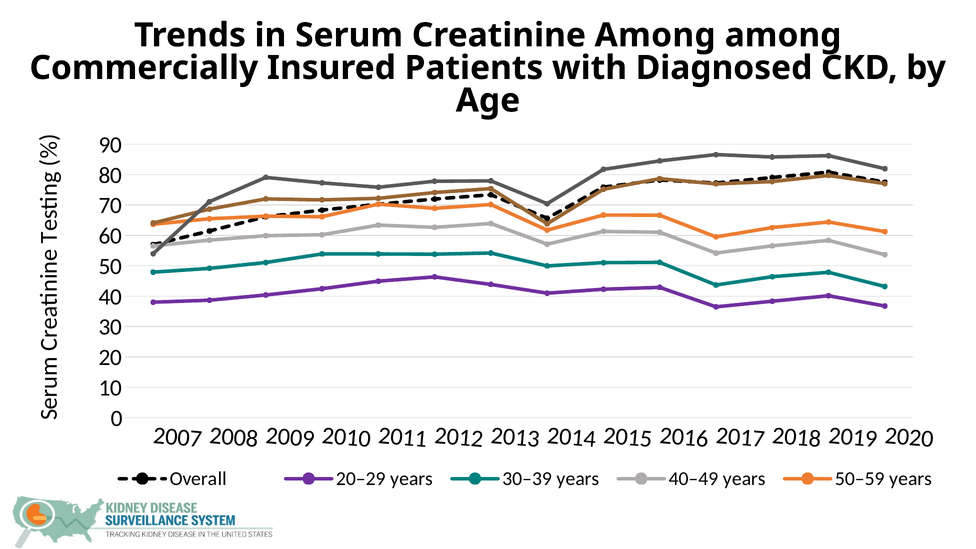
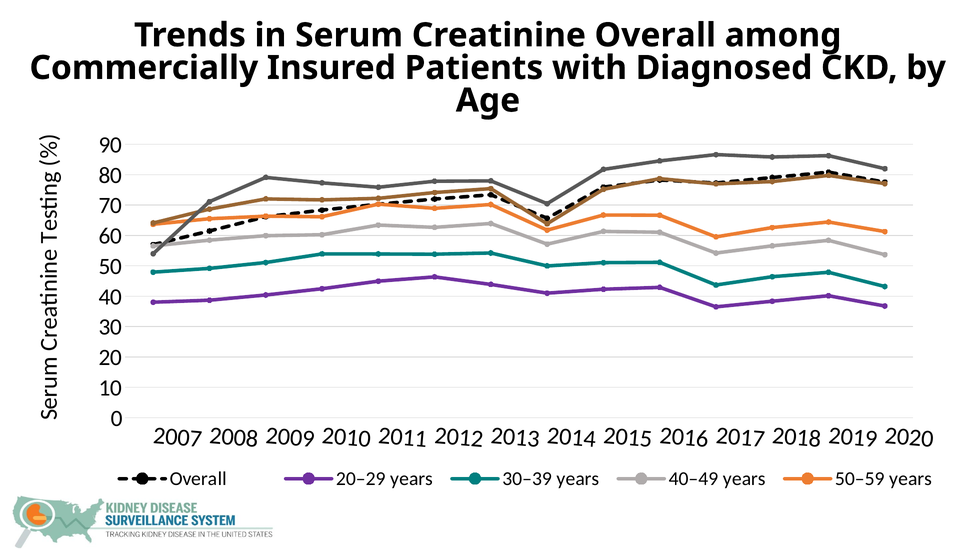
Creatinine Among: Among -> Overall
